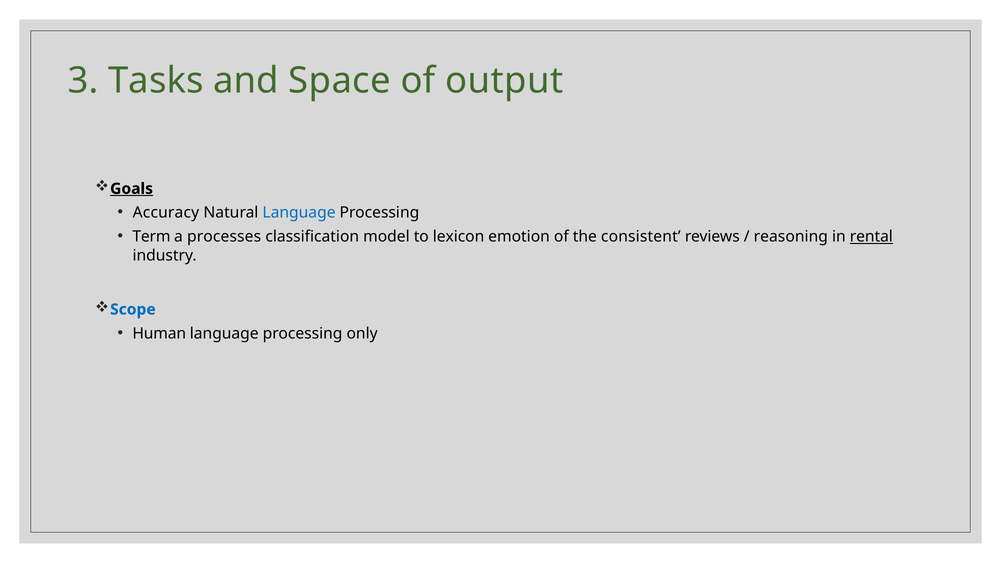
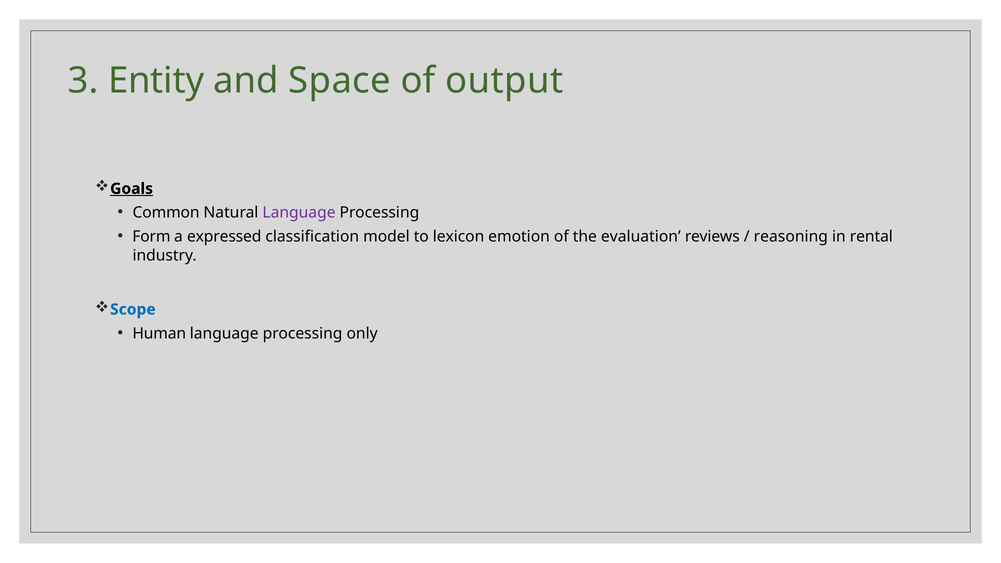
Tasks: Tasks -> Entity
Accuracy: Accuracy -> Common
Language at (299, 213) colour: blue -> purple
Term: Term -> Form
processes: processes -> expressed
consistent: consistent -> evaluation
rental underline: present -> none
